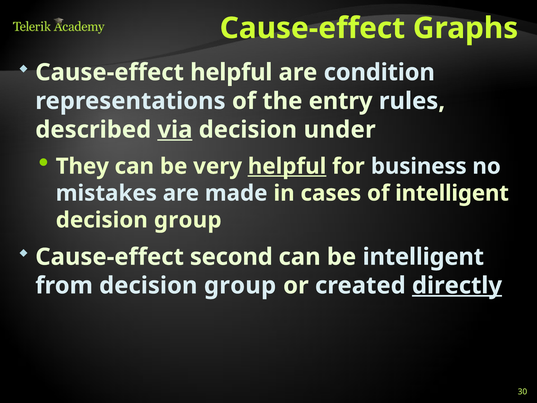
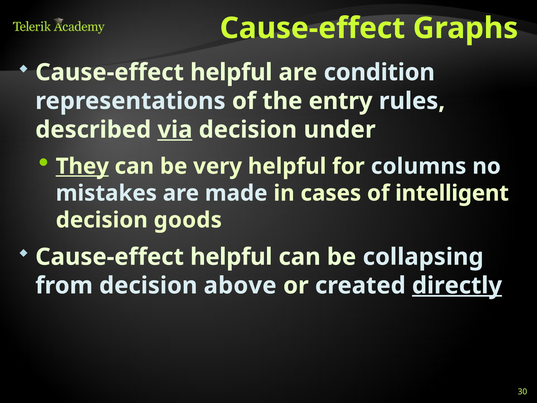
They underline: none -> present
helpful at (287, 166) underline: present -> none
business: business -> columns
group at (188, 220): group -> goods
second at (231, 257): second -> helpful
be intelligent: intelligent -> collapsing
from decision group: group -> above
